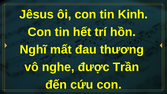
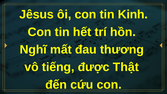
nghe: nghe -> tiếng
Trần: Trần -> Thật
